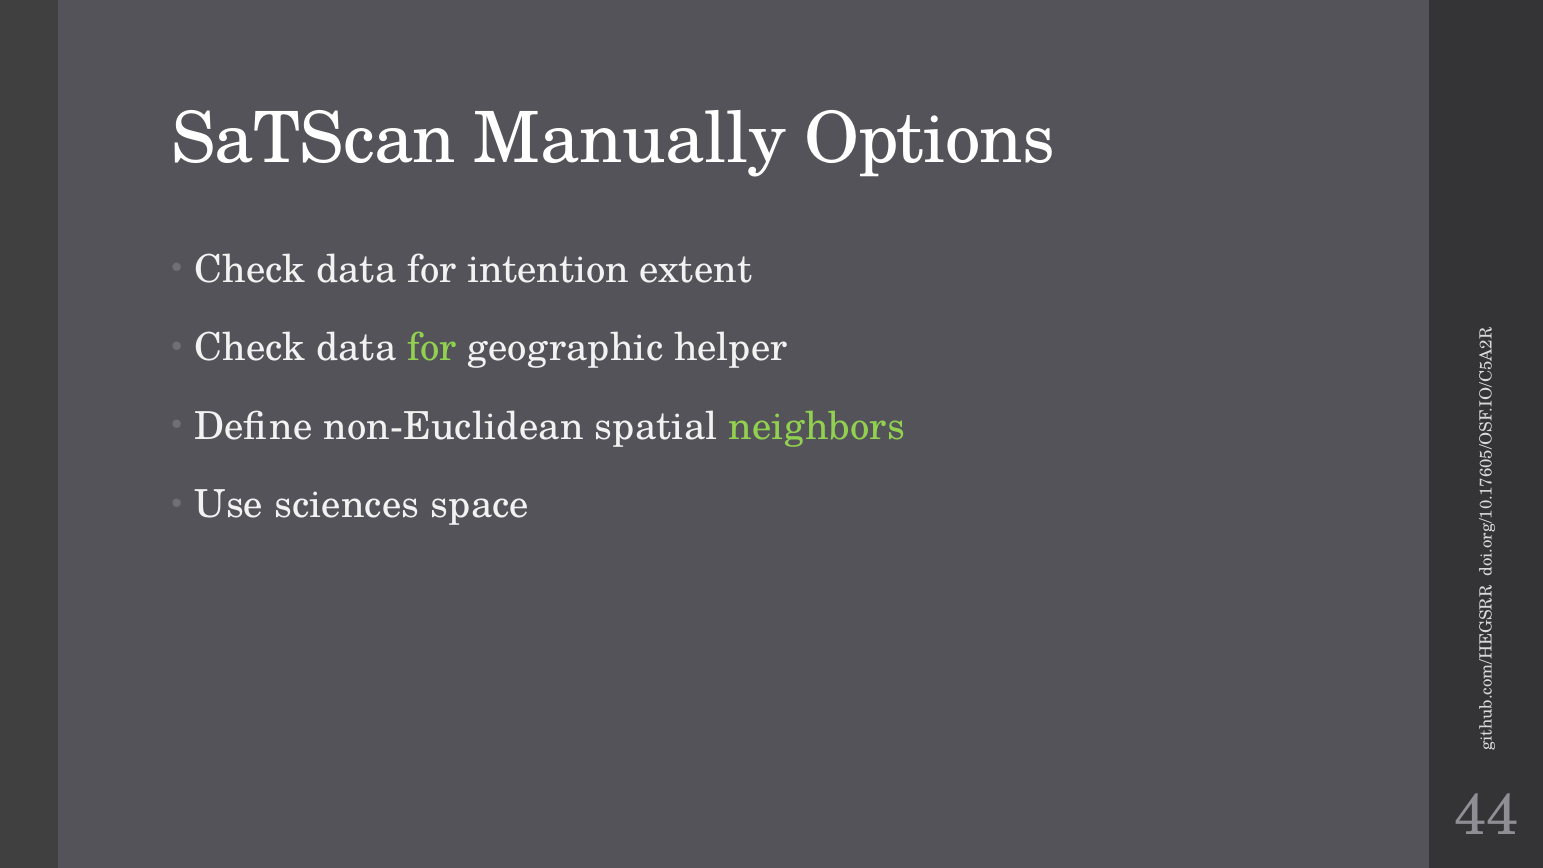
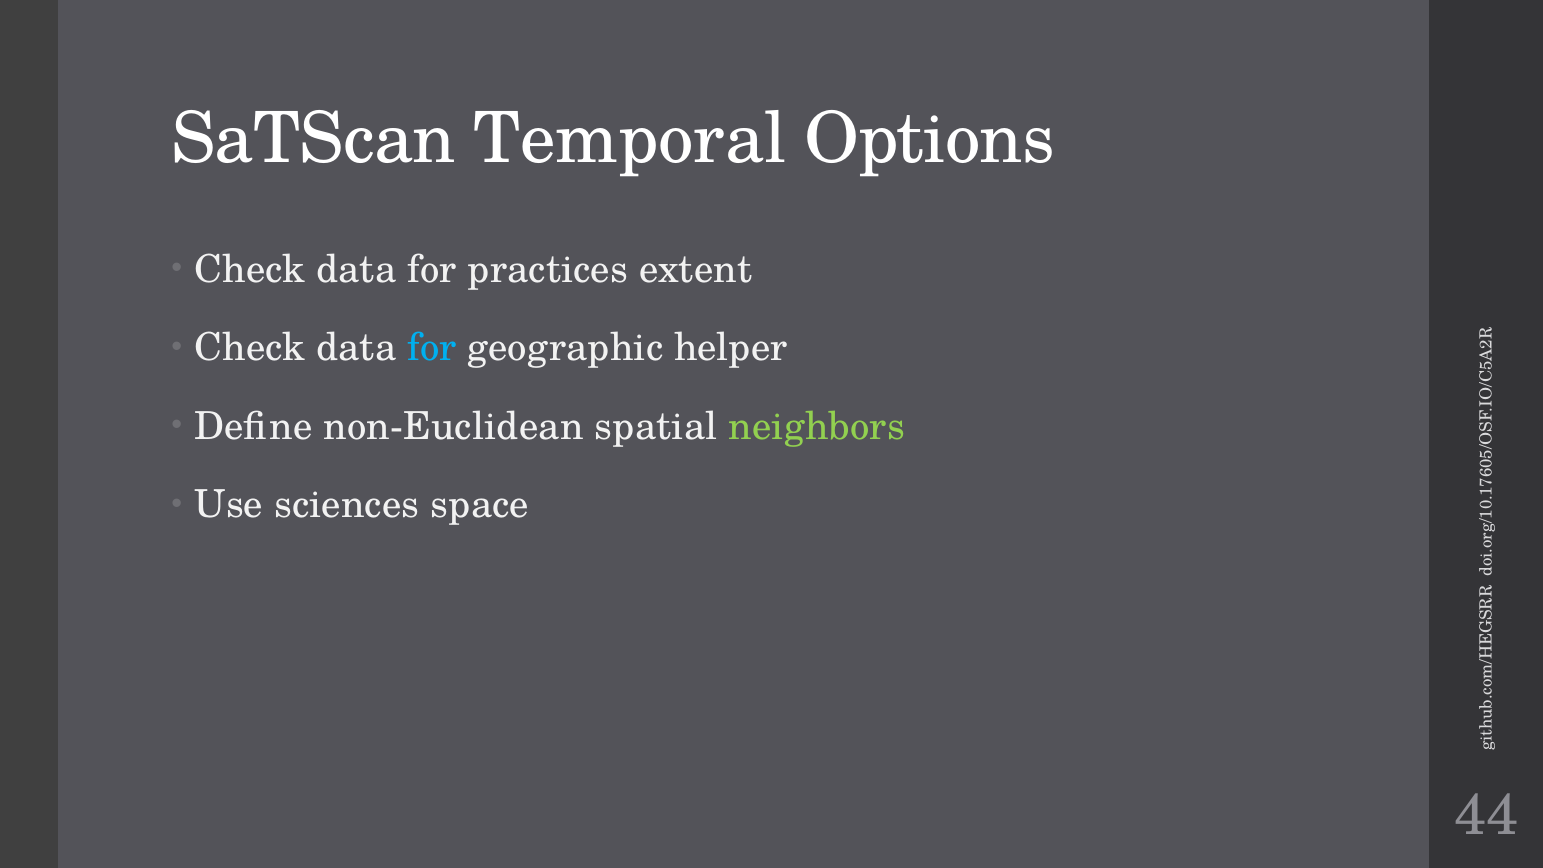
Manually: Manually -> Temporal
intention: intention -> practices
for at (432, 348) colour: light green -> light blue
